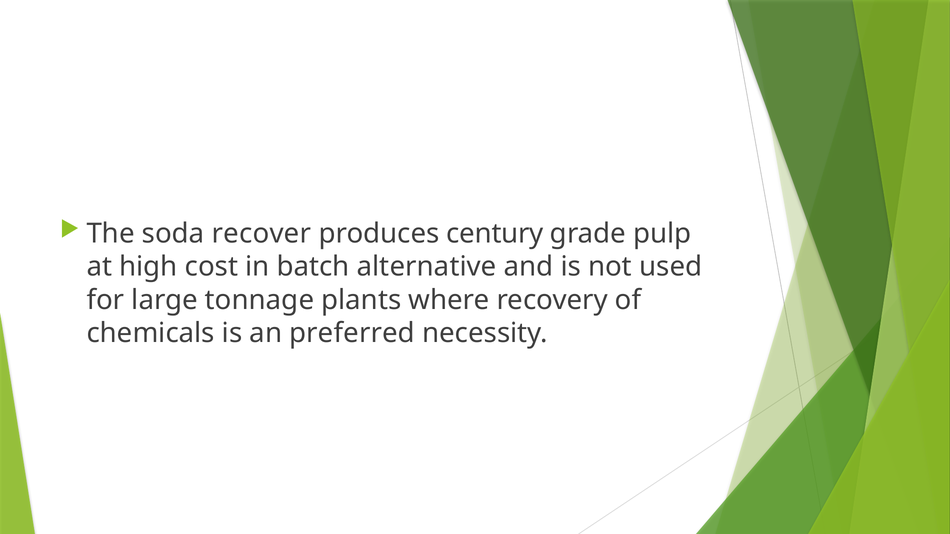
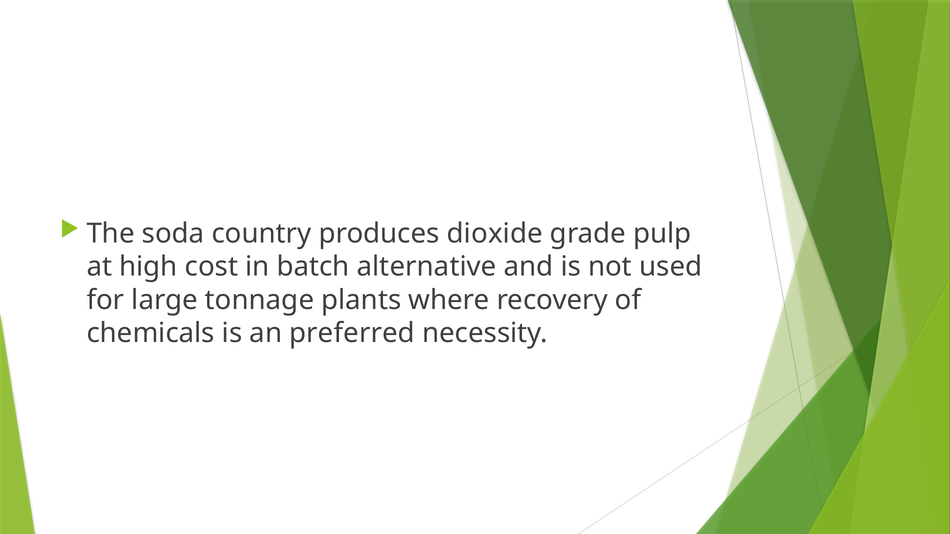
recover: recover -> country
century: century -> dioxide
